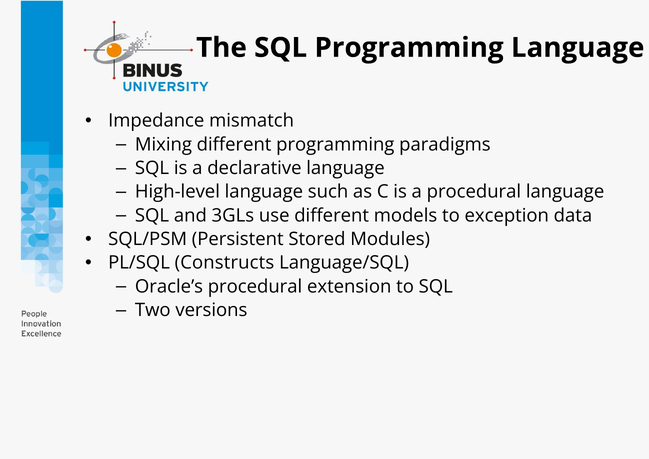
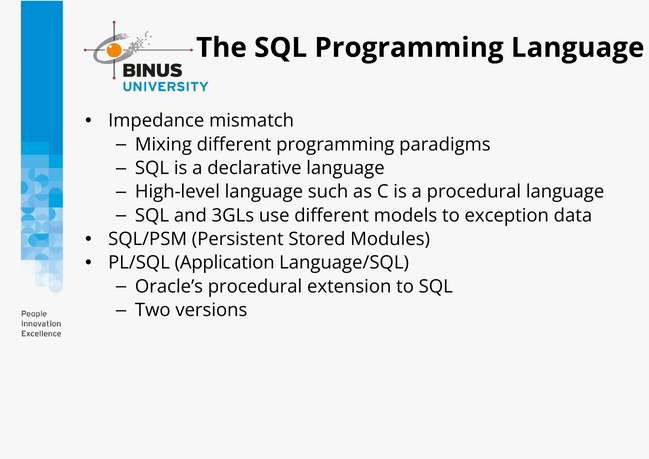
Constructs: Constructs -> Application
